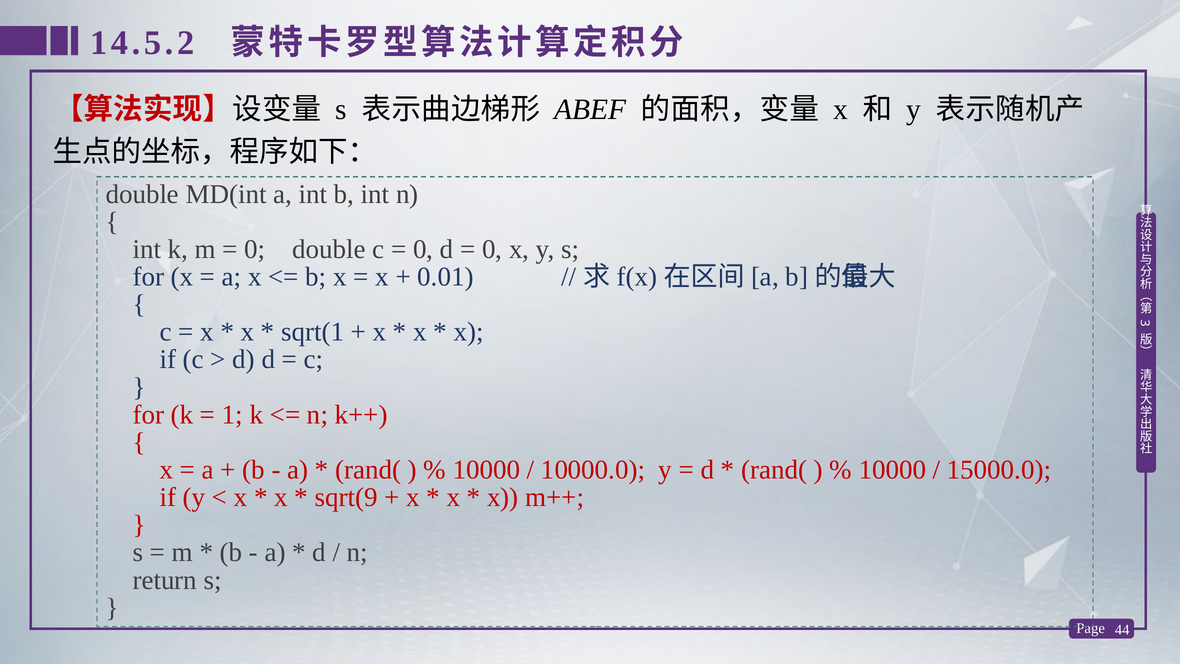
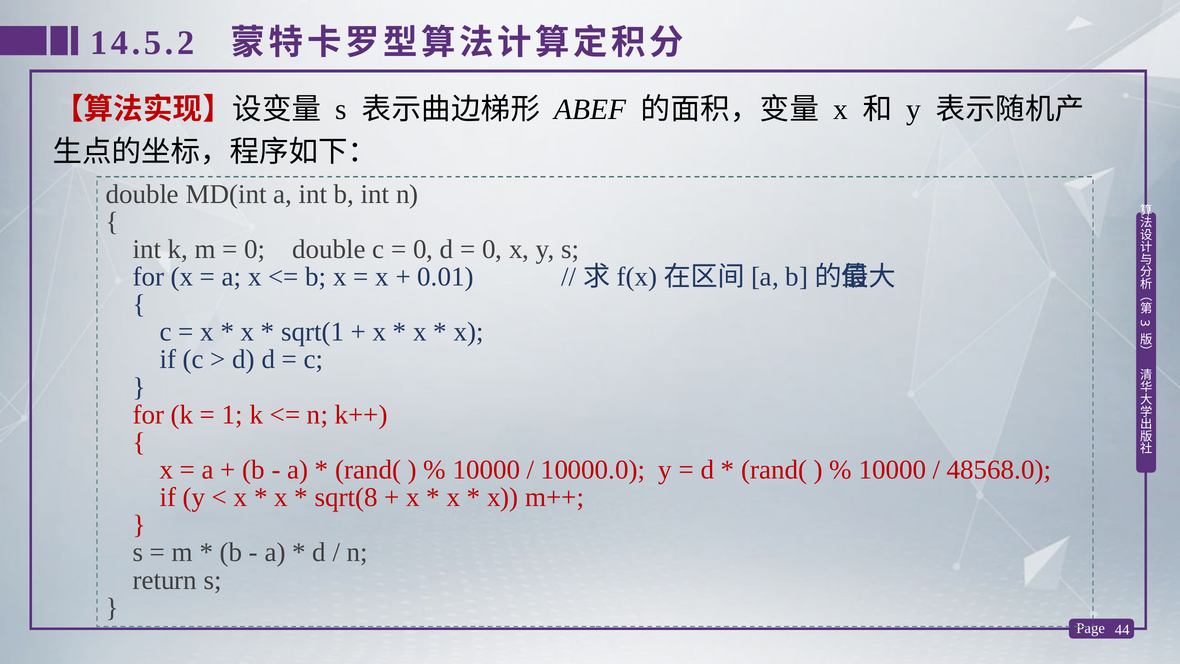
15000.0: 15000.0 -> 48568.0
sqrt(9: sqrt(9 -> sqrt(8
